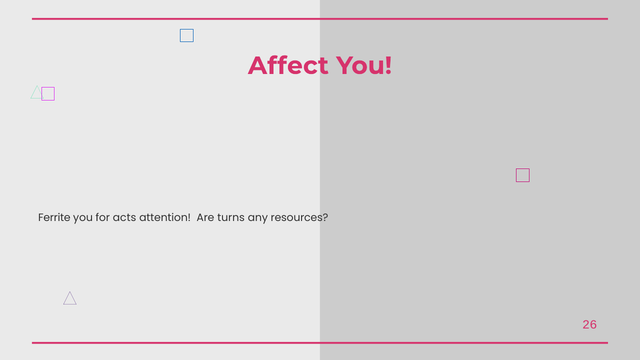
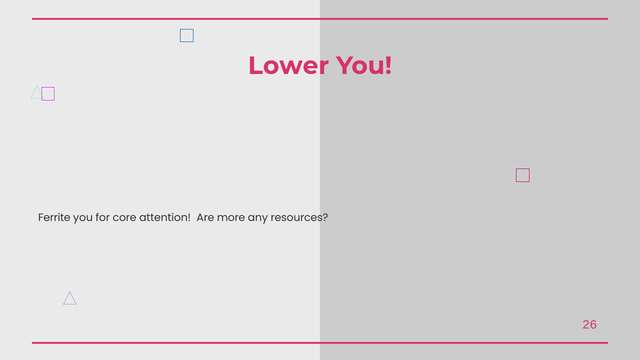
Affect: Affect -> Lower
acts: acts -> core
turns: turns -> more
